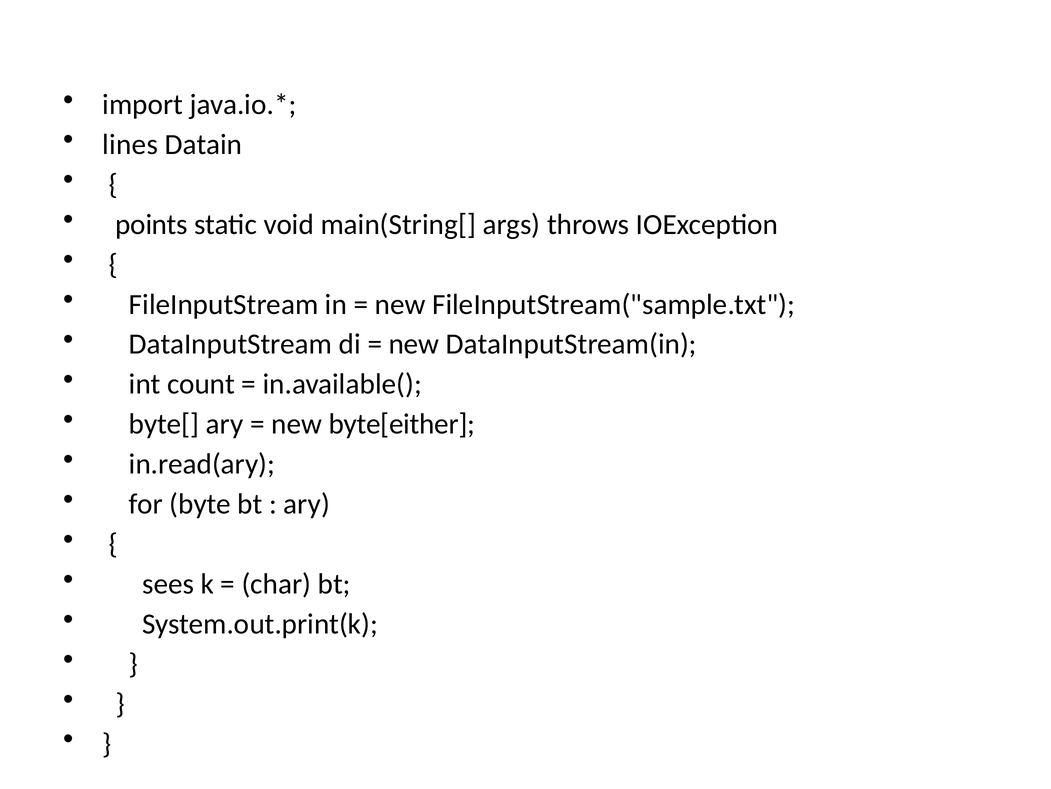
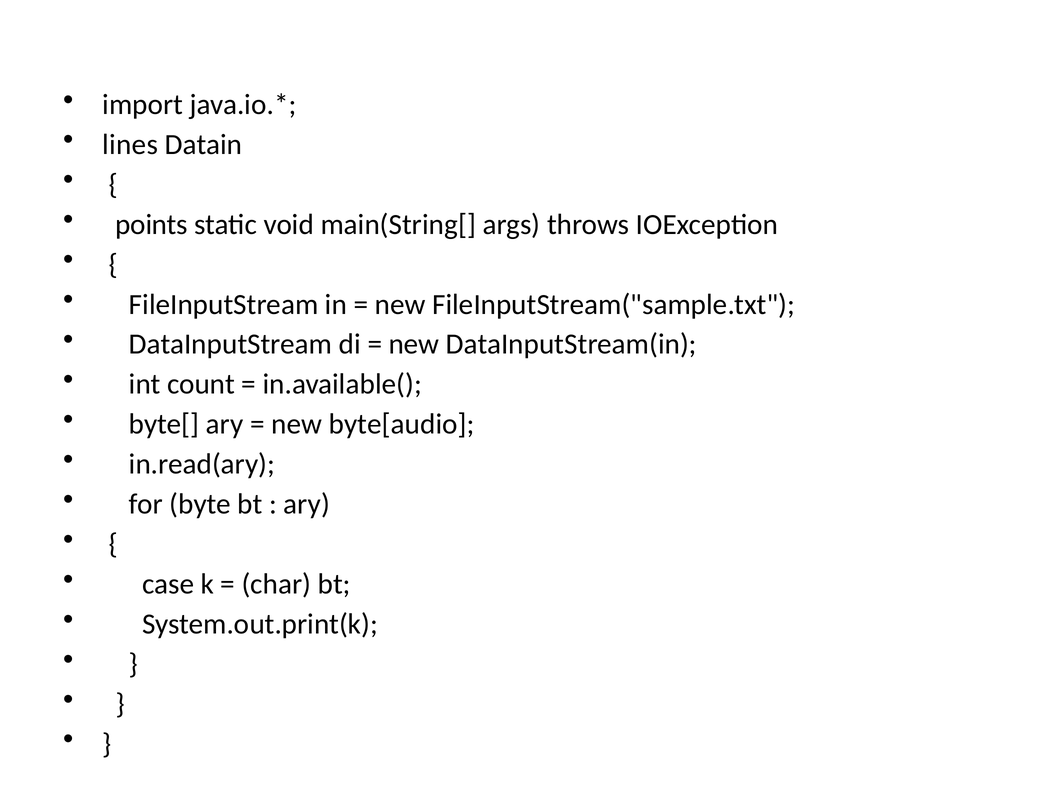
byte[either: byte[either -> byte[audio
sees: sees -> case
